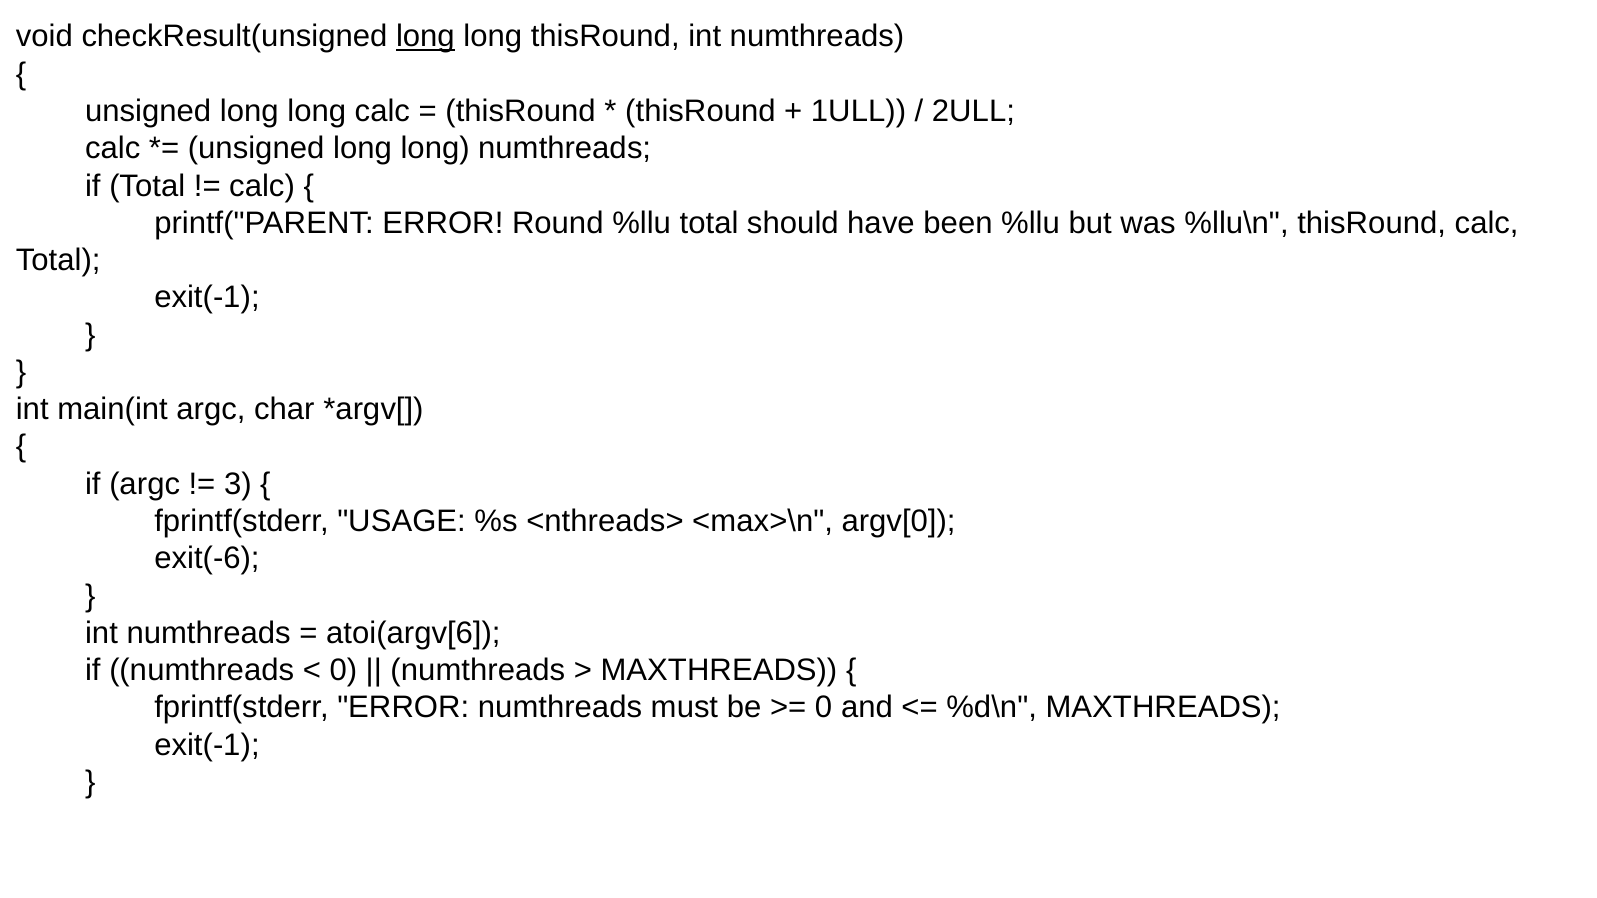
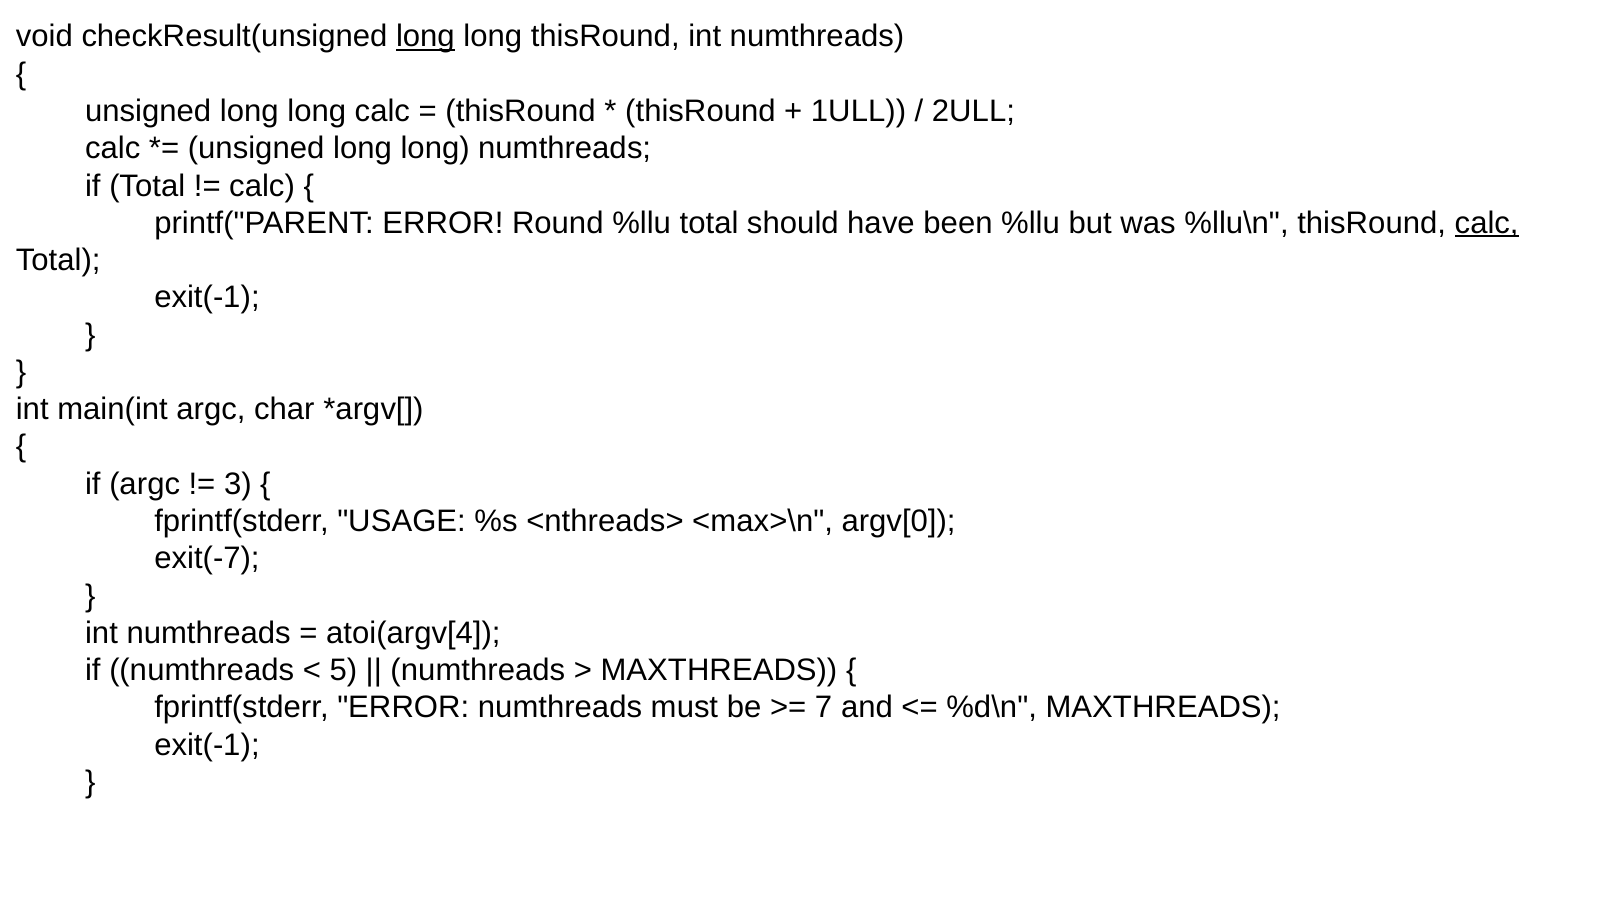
calc at (1487, 223) underline: none -> present
exit(-6: exit(-6 -> exit(-7
atoi(argv[6: atoi(argv[6 -> atoi(argv[4
0 at (343, 671): 0 -> 5
0 at (824, 708): 0 -> 7
